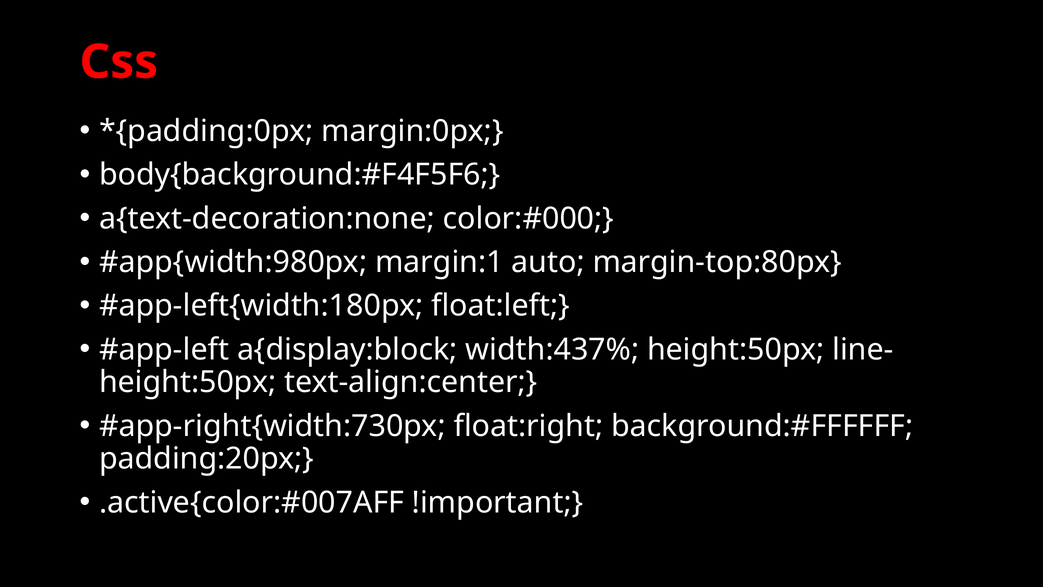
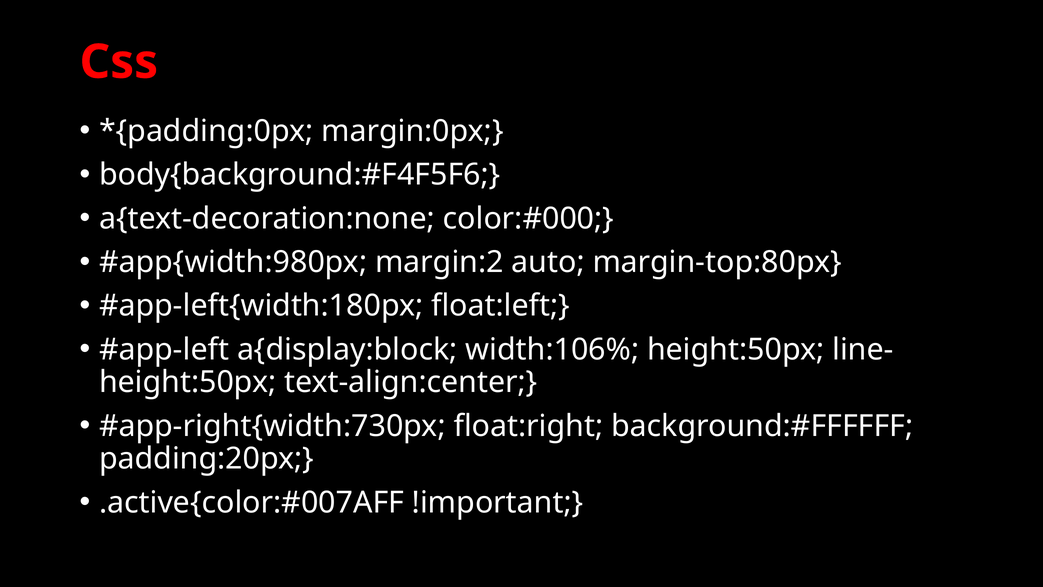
margin:1: margin:1 -> margin:2
width:437%: width:437% -> width:106%
